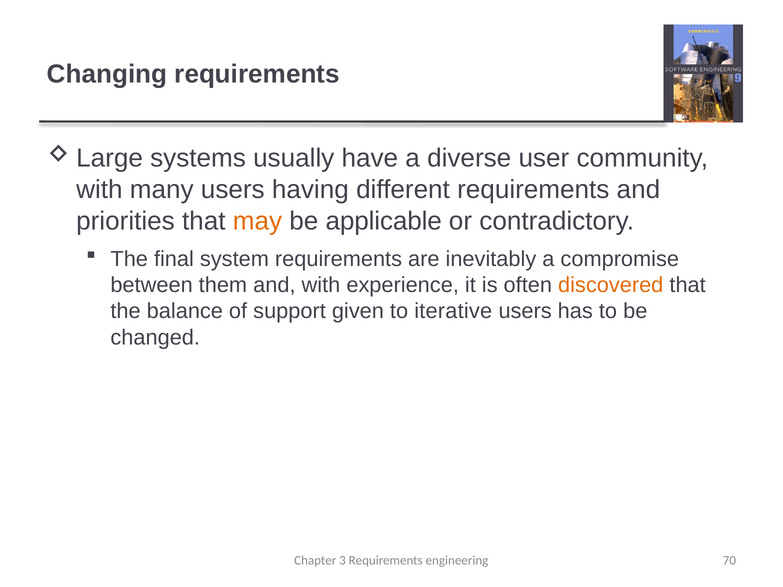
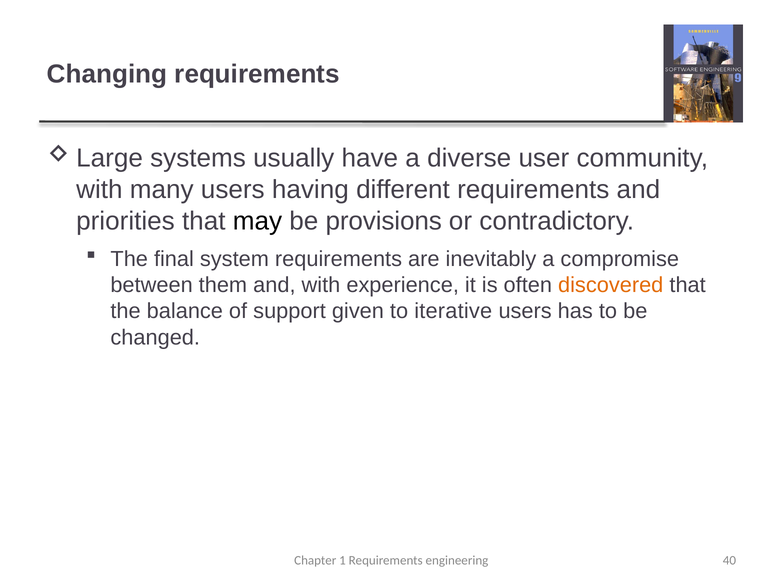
may colour: orange -> black
applicable: applicable -> provisions
3: 3 -> 1
70: 70 -> 40
